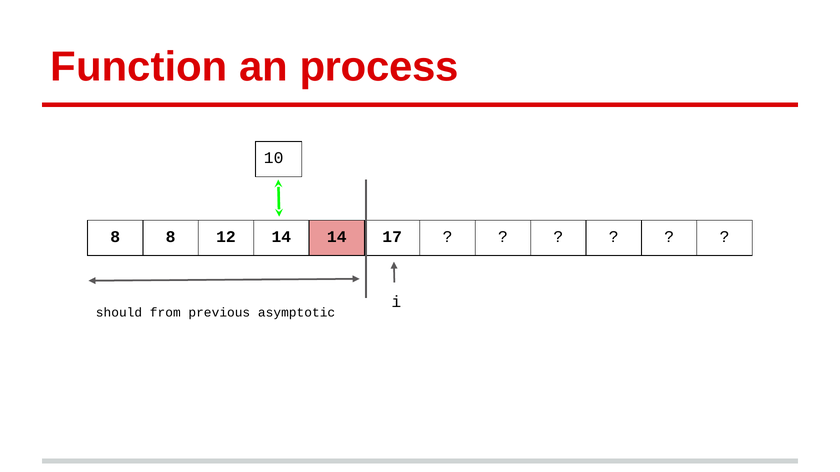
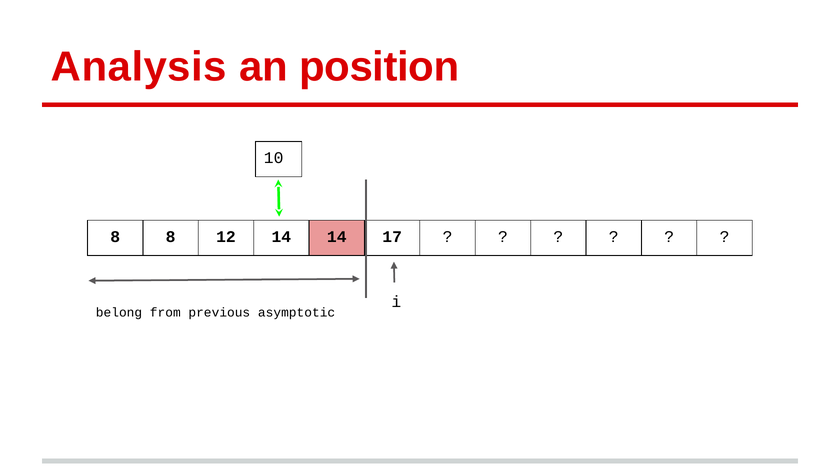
Function: Function -> Analysis
process: process -> position
should: should -> belong
